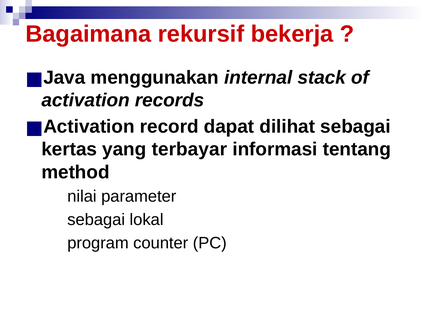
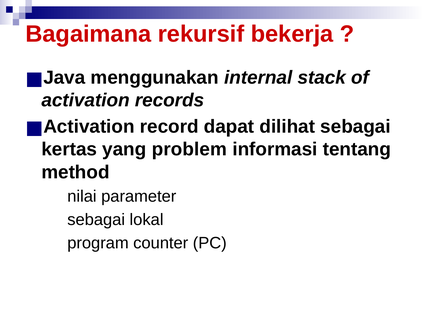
terbayar: terbayar -> problem
